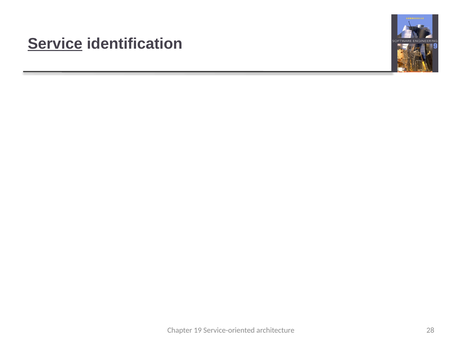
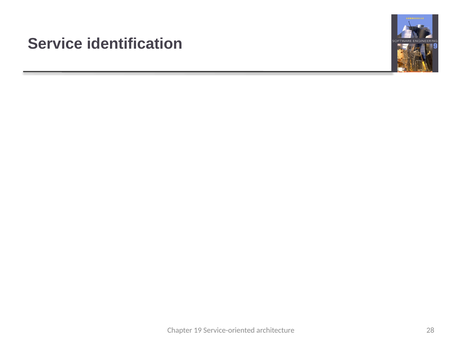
Service at (55, 44) underline: present -> none
